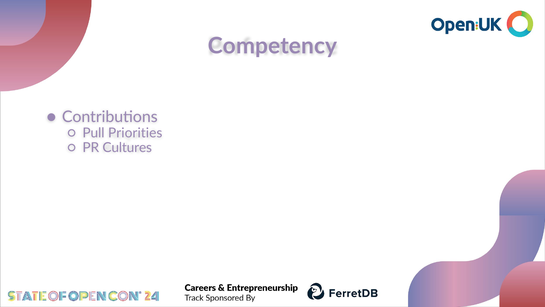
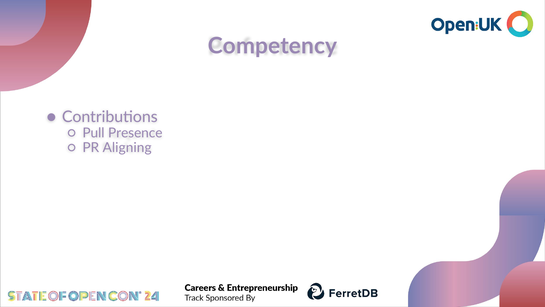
Priorities: Priorities -> Presence
Cultures: Cultures -> Aligning
